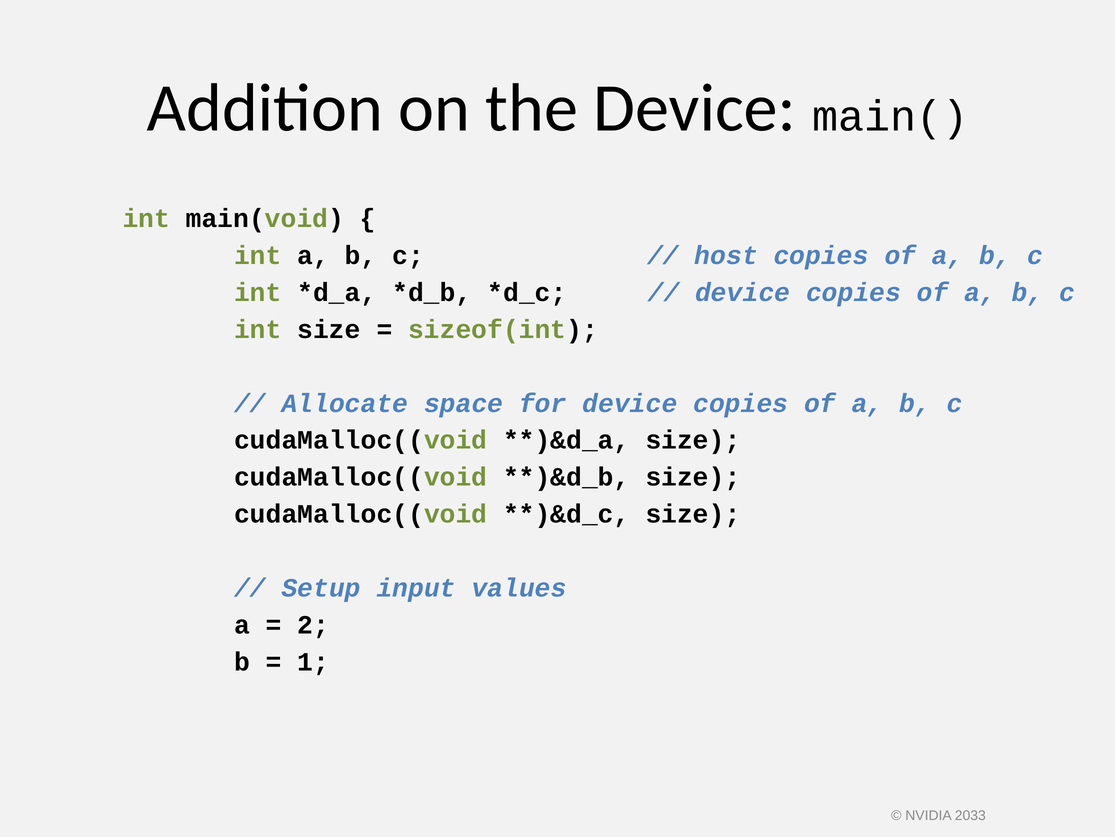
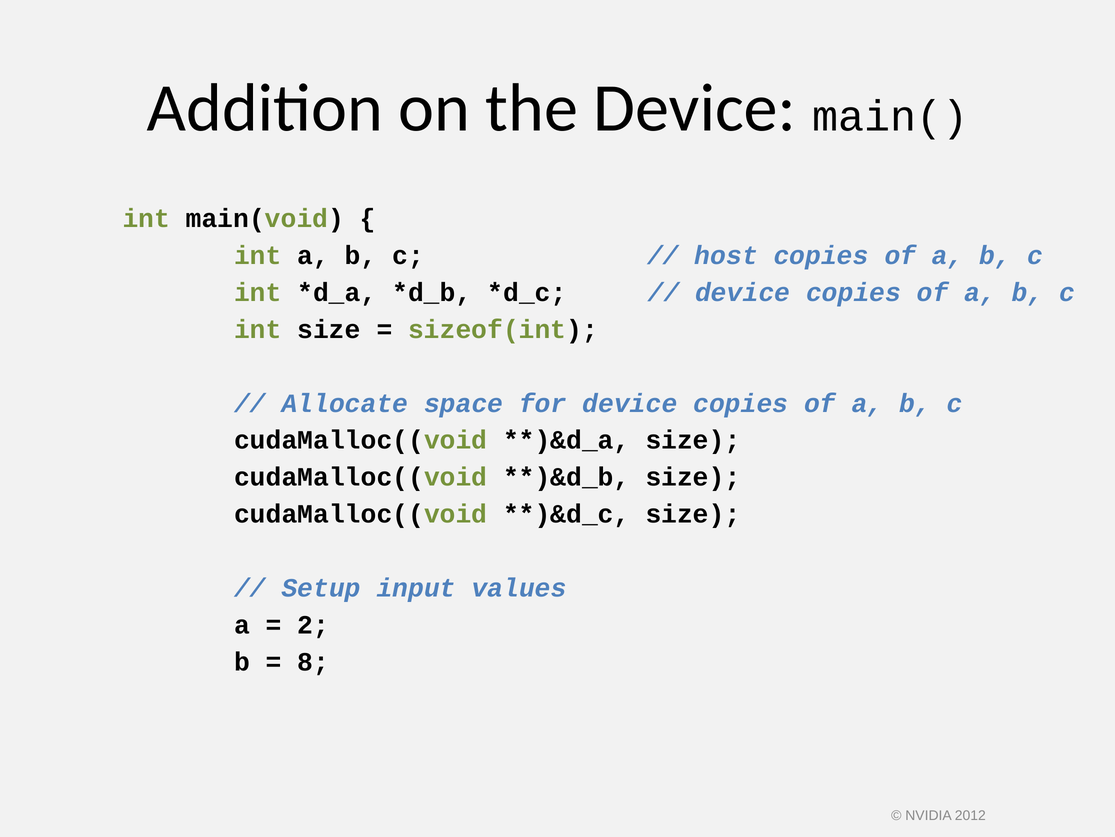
1: 1 -> 8
2033: 2033 -> 2012
